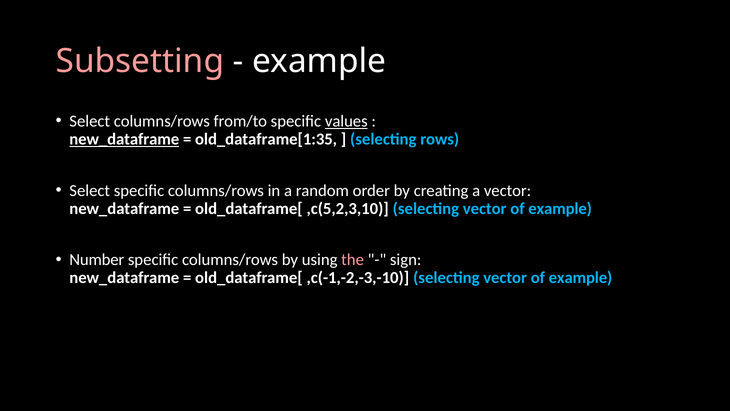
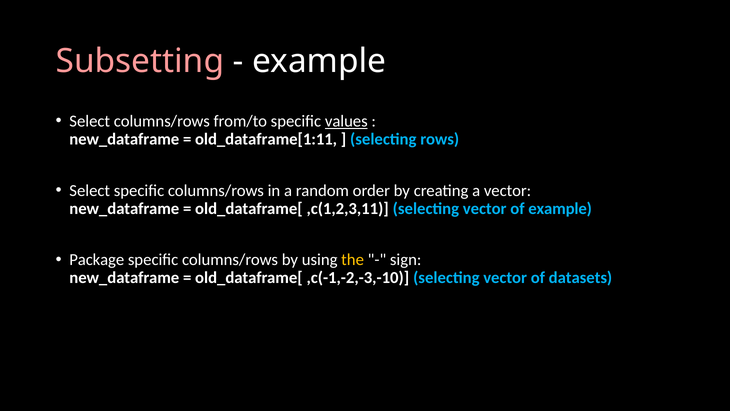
new_dataframe at (124, 139) underline: present -> none
old_dataframe[1:35: old_dataframe[1:35 -> old_dataframe[1:11
,c(5,2,3,10: ,c(5,2,3,10 -> ,c(1,2,3,11
Number: Number -> Package
the colour: pink -> yellow
example at (581, 278): example -> datasets
